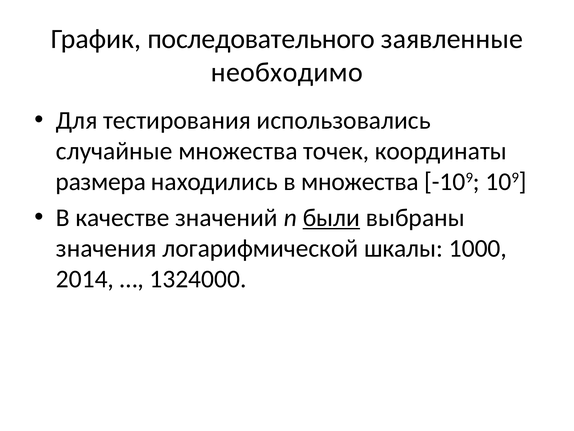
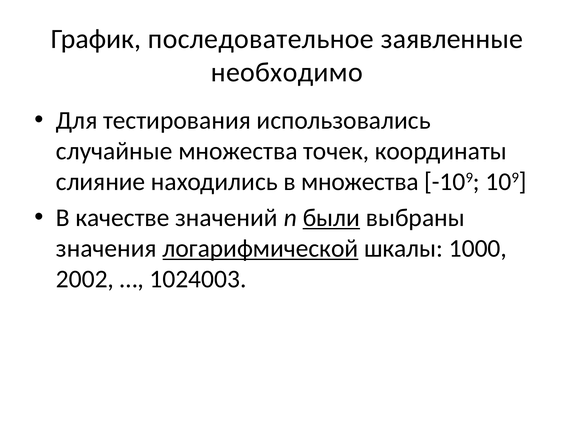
последовательного: последовательного -> последовательное
размера: размера -> слияние
логарифмической underline: none -> present
2014: 2014 -> 2002
1324000: 1324000 -> 1024003
